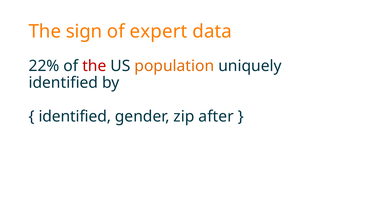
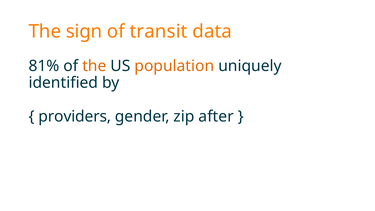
expert: expert -> transit
22%: 22% -> 81%
the at (94, 66) colour: red -> orange
identified at (75, 116): identified -> providers
